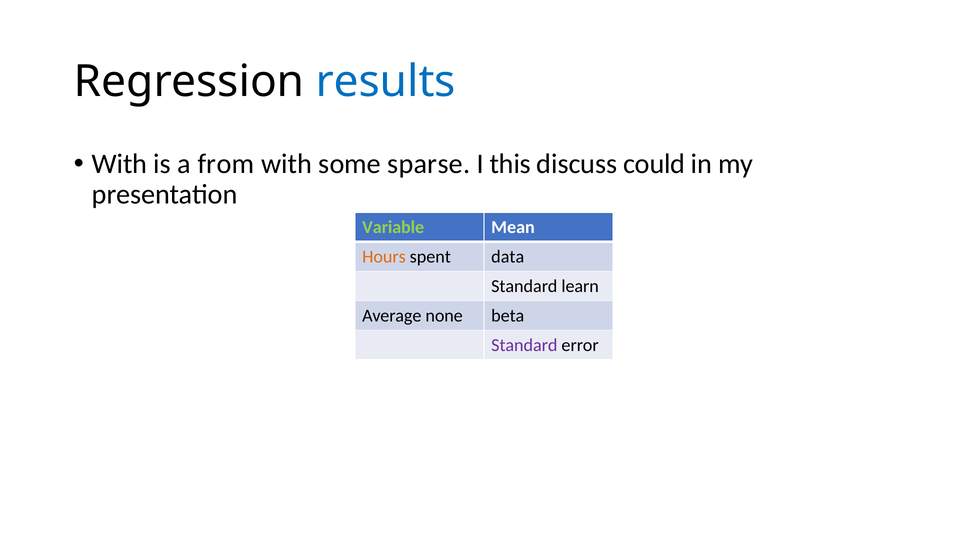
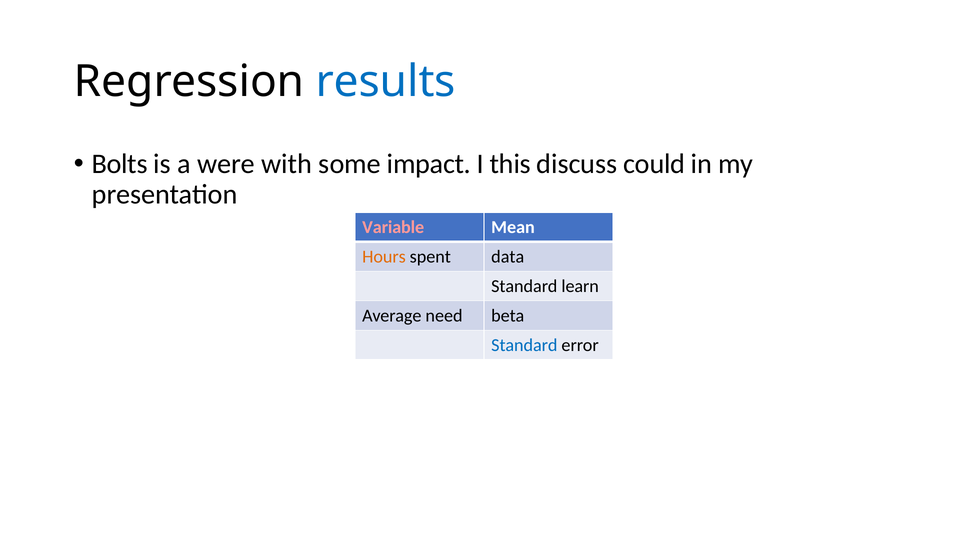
With at (120, 164): With -> Bolts
from: from -> were
sparse: sparse -> impact
Variable colour: light green -> pink
none: none -> need
Standard at (524, 345) colour: purple -> blue
